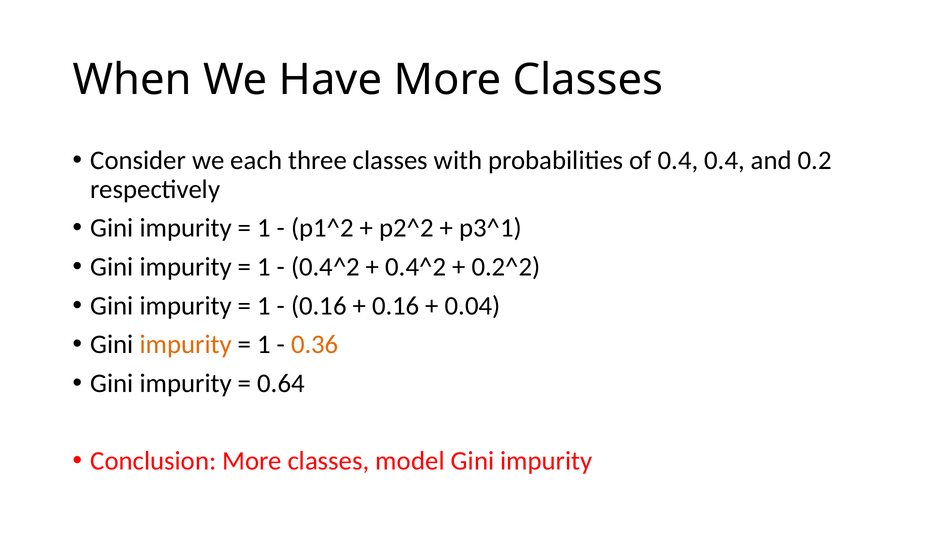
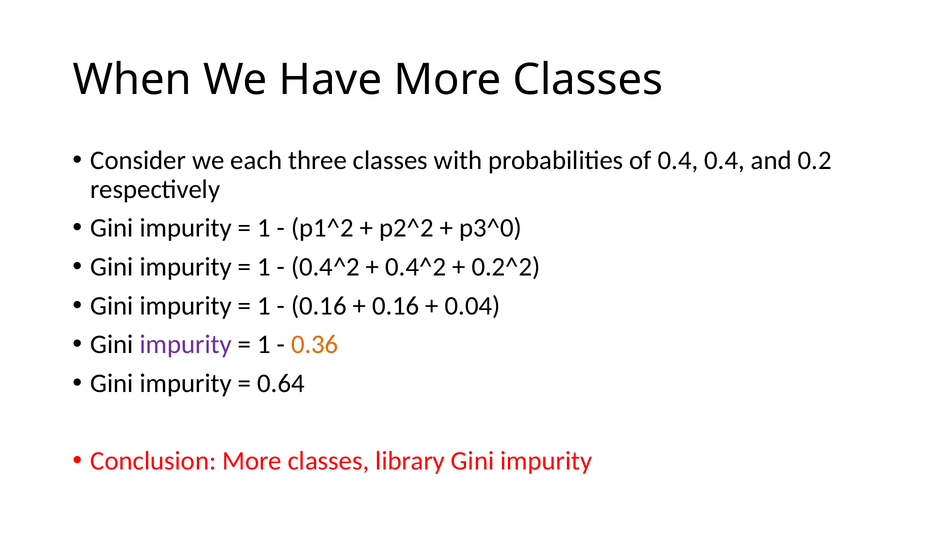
p3^1: p3^1 -> p3^0
impurity at (186, 345) colour: orange -> purple
model: model -> library
